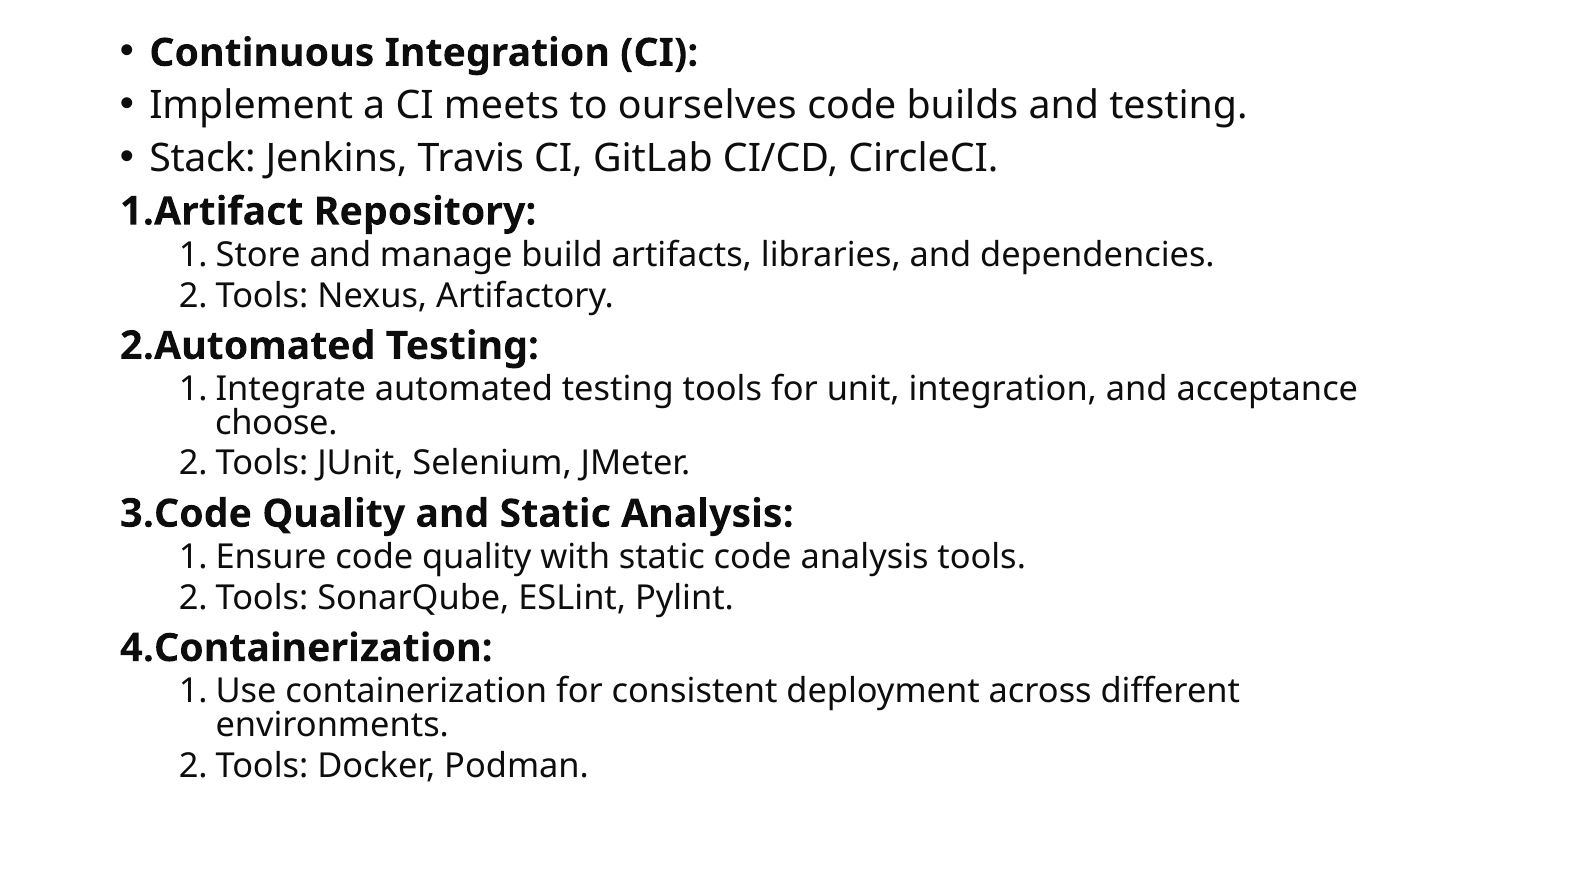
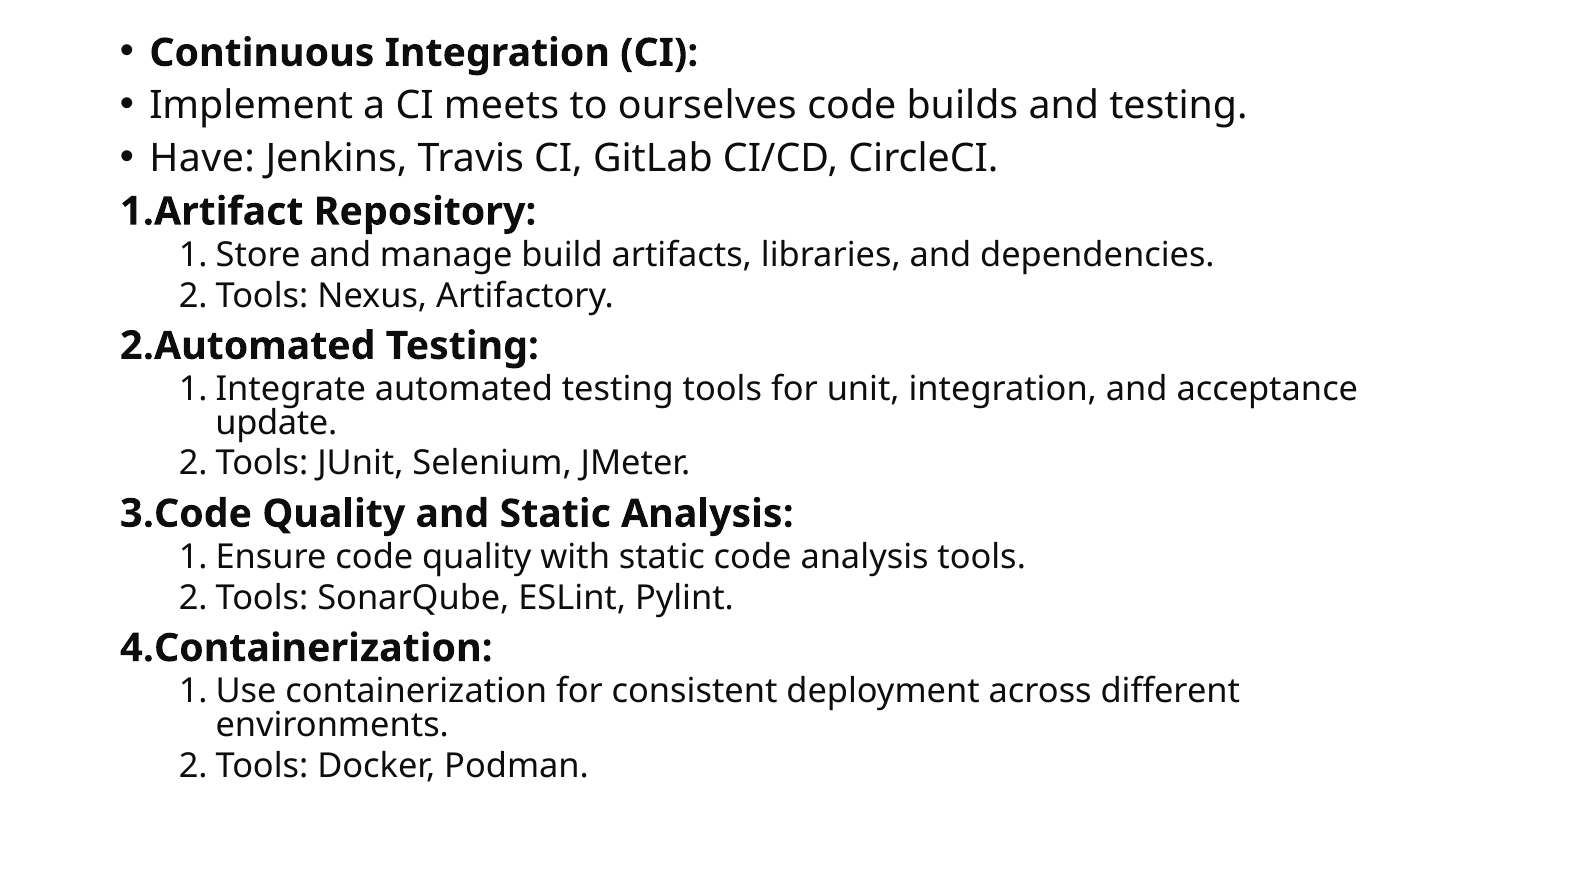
Stack: Stack -> Have
choose: choose -> update
